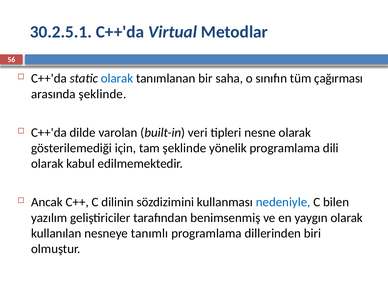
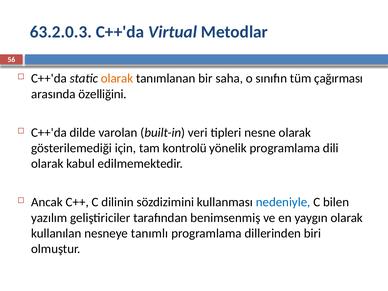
30.2.5.1: 30.2.5.1 -> 63.2.0.3
olarak at (117, 78) colour: blue -> orange
arasında şeklinde: şeklinde -> özelliğini
tam şeklinde: şeklinde -> kontrolü
